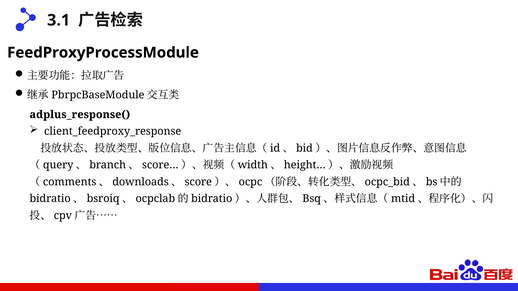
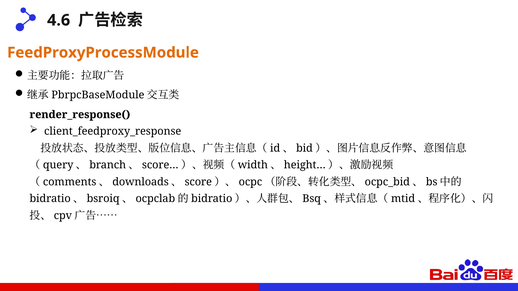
3.1: 3.1 -> 4.6
FeedProxyProcessModule colour: black -> orange
adplus_response(: adplus_response( -> render_response(
